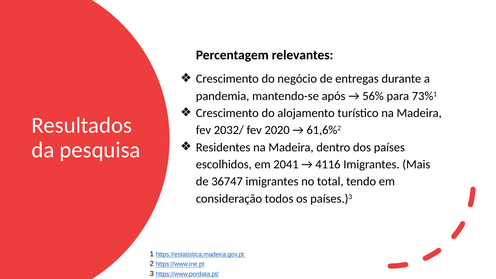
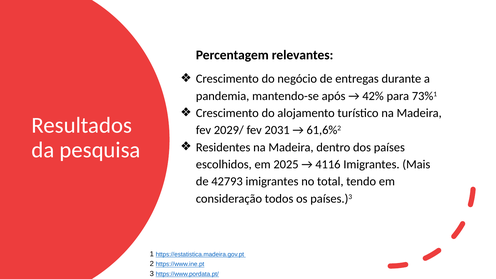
56%: 56% -> 42%
2032/: 2032/ -> 2029/
2020: 2020 -> 2031
2041: 2041 -> 2025
36747: 36747 -> 42793
